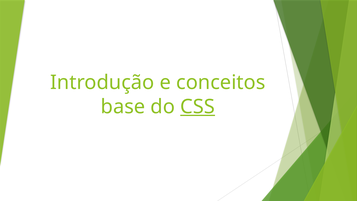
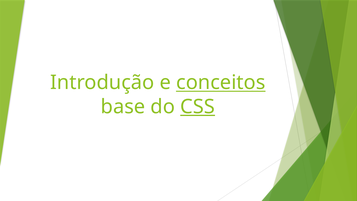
conceitos underline: none -> present
